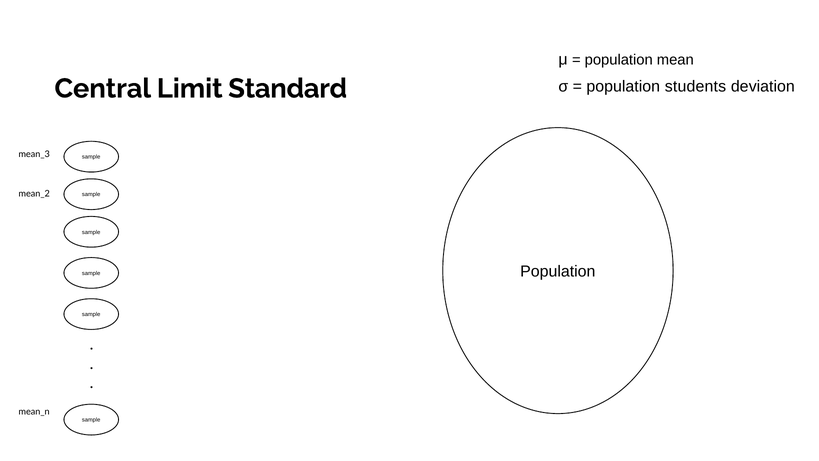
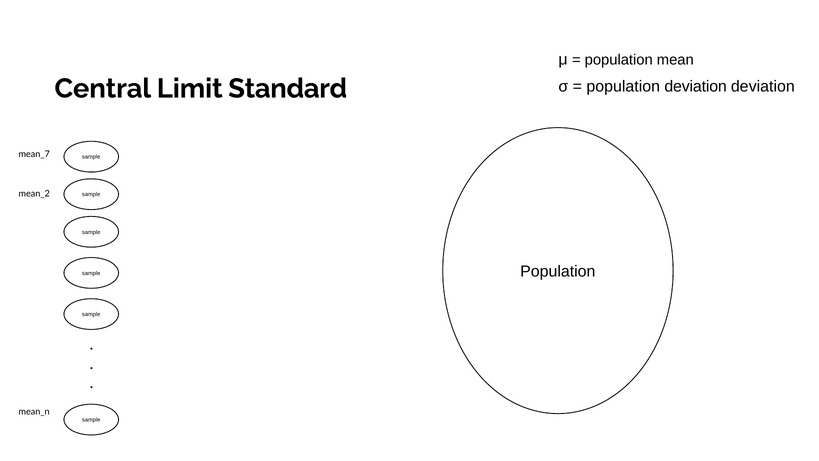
population students: students -> deviation
mean_3: mean_3 -> mean_7
